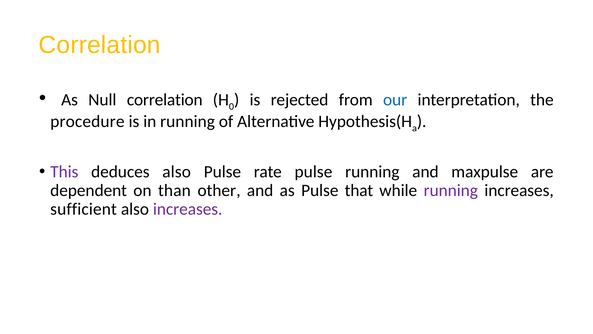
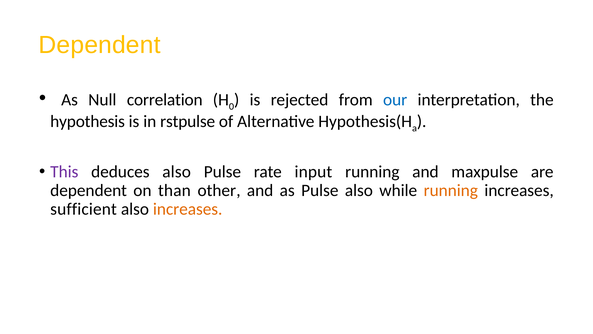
Correlation at (100, 45): Correlation -> Dependent
procedure: procedure -> hypothesis
in running: running -> rstpulse
rate pulse: pulse -> input
Pulse that: that -> also
running at (451, 190) colour: purple -> orange
increases at (188, 209) colour: purple -> orange
